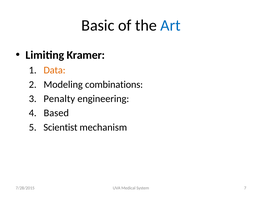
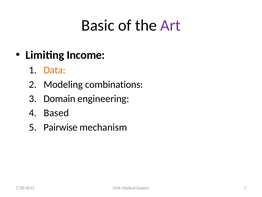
Art colour: blue -> purple
Kramer: Kramer -> Income
Penalty: Penalty -> Domain
Scientist: Scientist -> Pairwise
